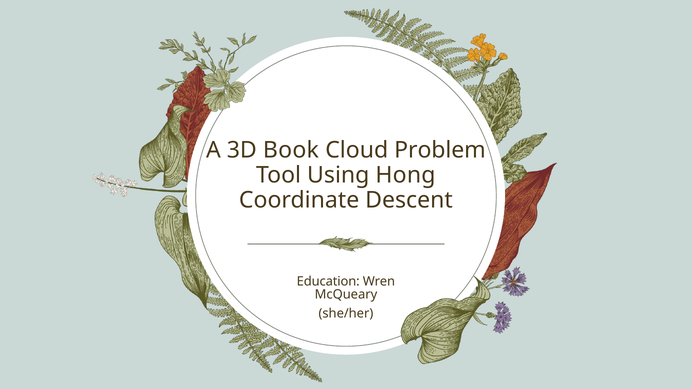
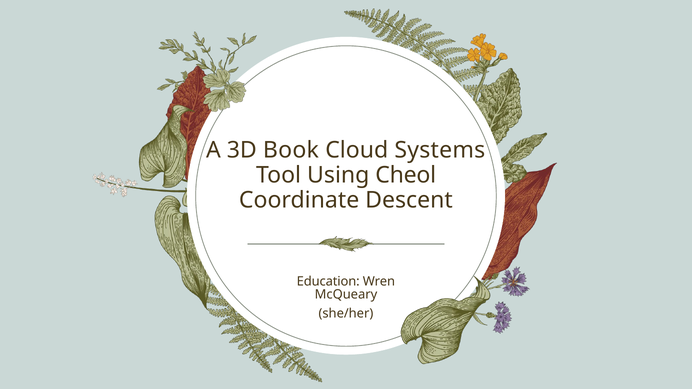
Problem: Problem -> Systems
Hong: Hong -> Cheol
